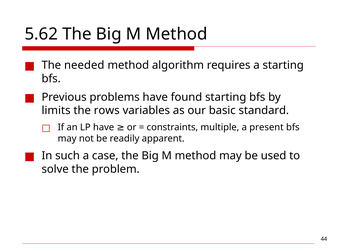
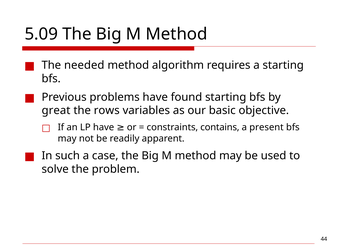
5.62: 5.62 -> 5.09
limits: limits -> great
standard: standard -> objective
multiple: multiple -> contains
